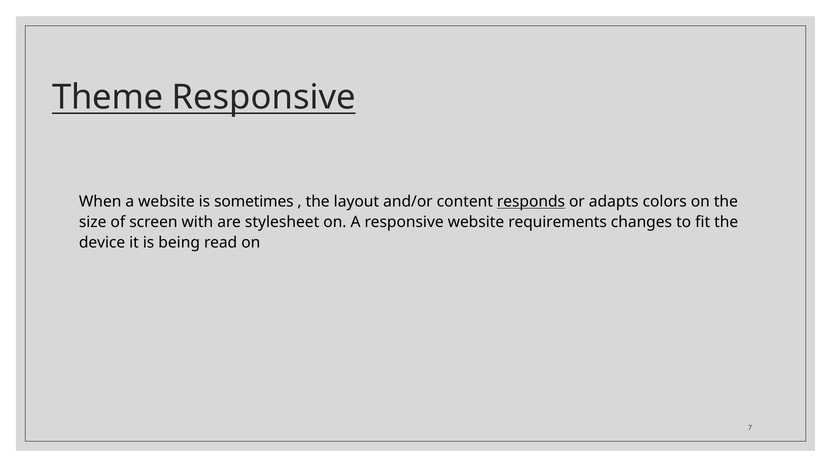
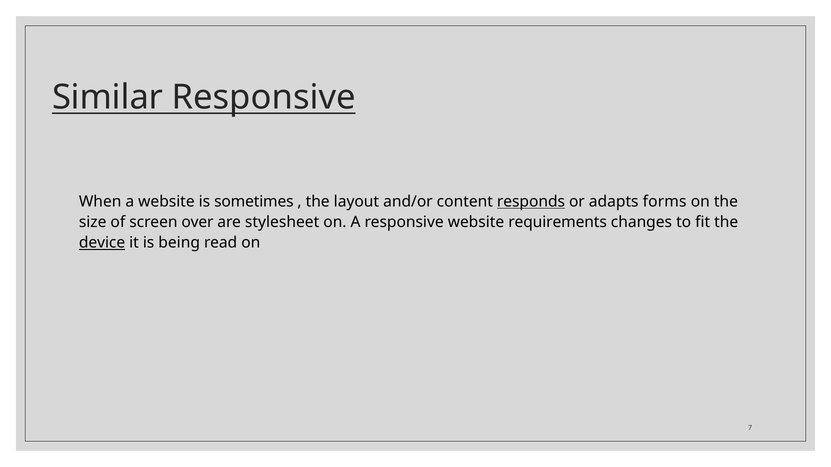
Theme: Theme -> Similar
colors: colors -> forms
with: with -> over
device underline: none -> present
